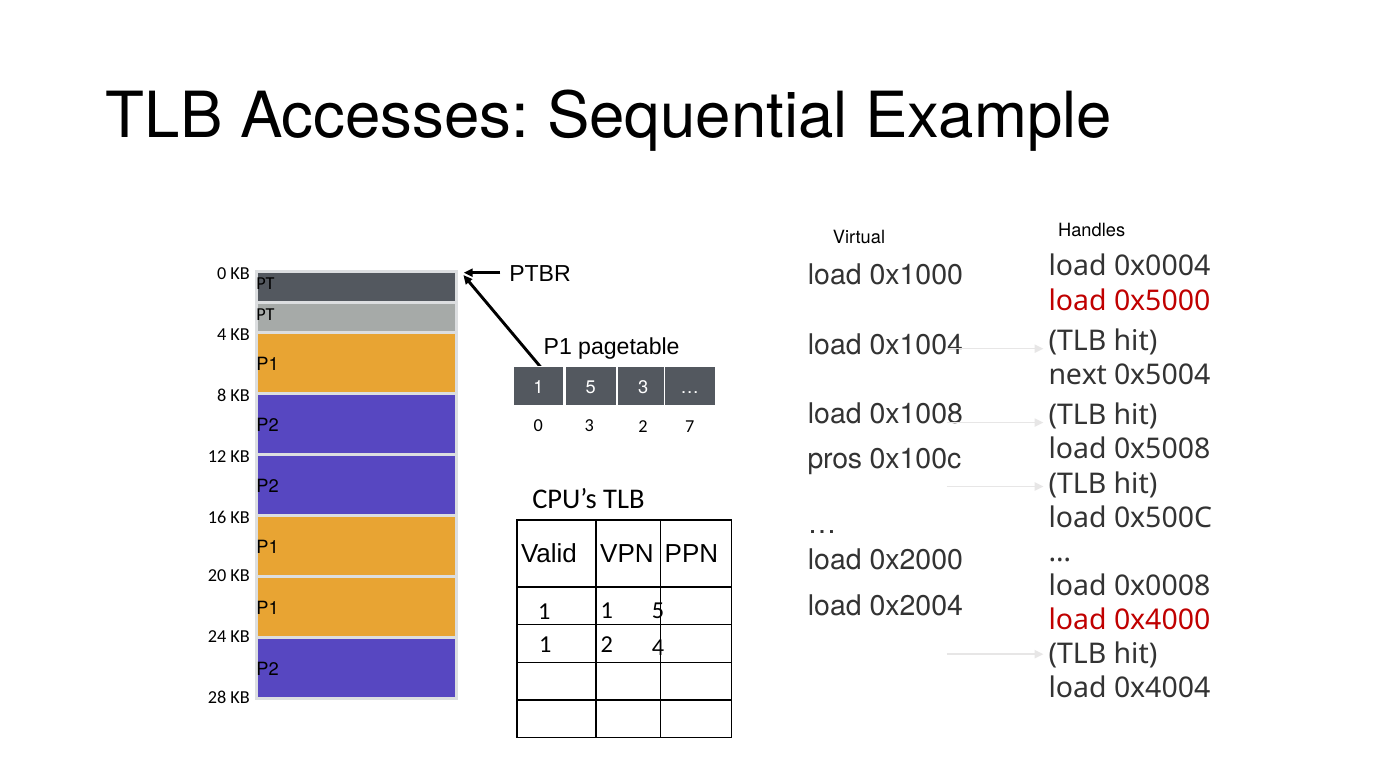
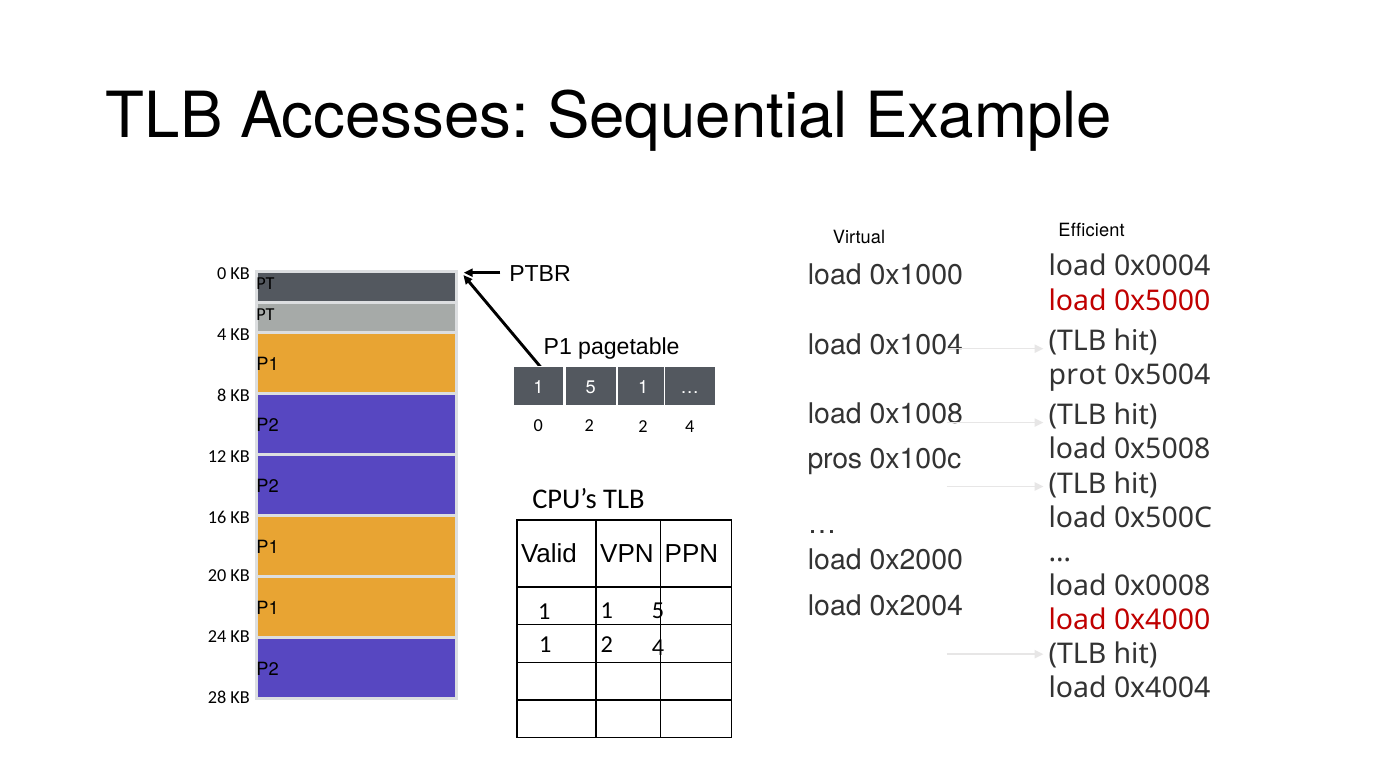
Handles: Handles -> Efficient
next: next -> prot
5 3: 3 -> 1
0 3: 3 -> 2
2 7: 7 -> 4
